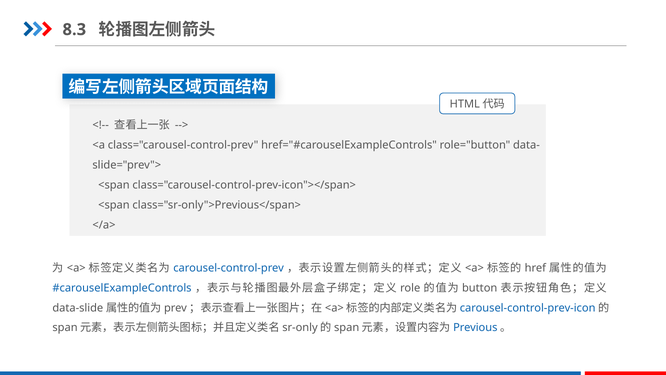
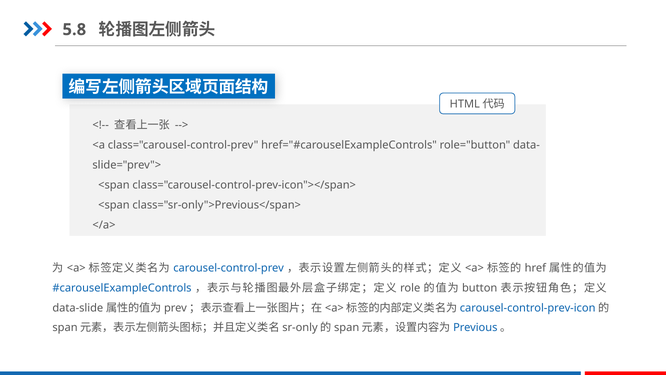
8.3: 8.3 -> 5.8
